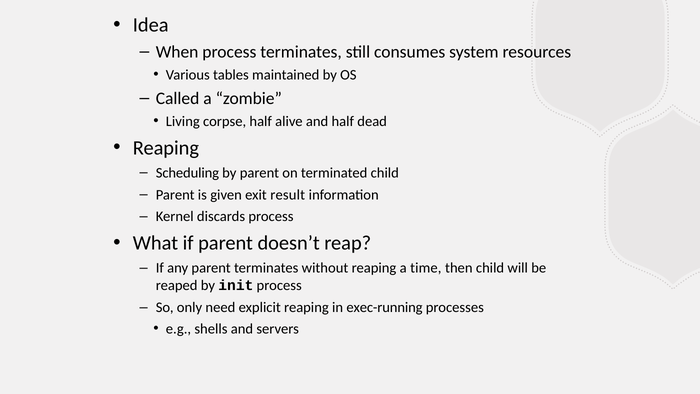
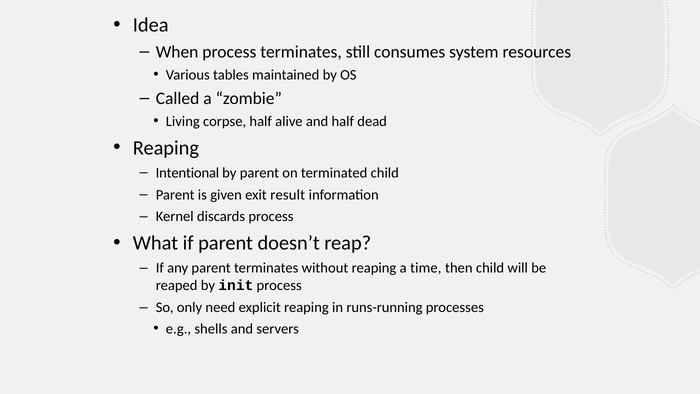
Scheduling: Scheduling -> Intentional
exec-running: exec-running -> runs-running
